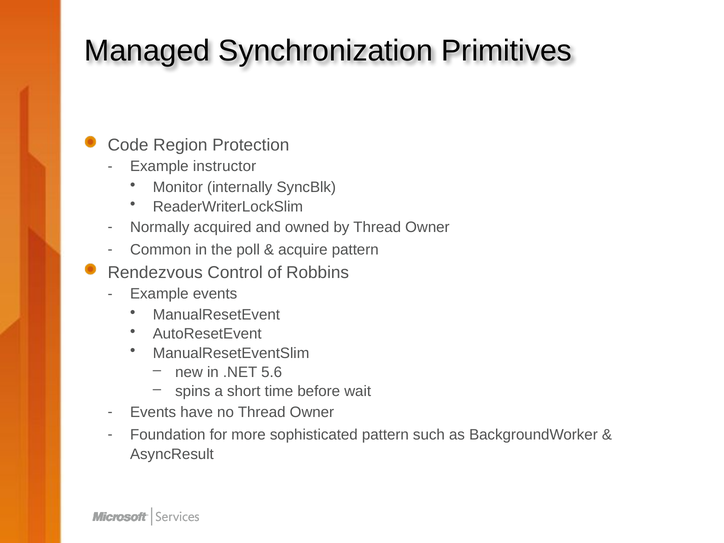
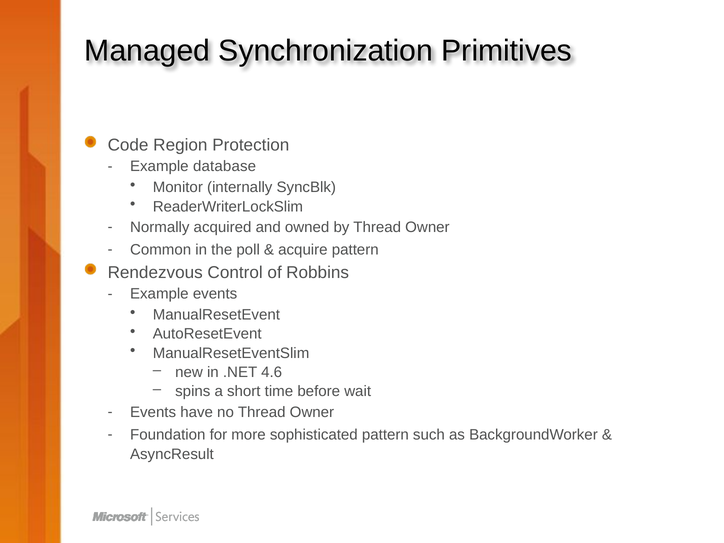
instructor: instructor -> database
5.6: 5.6 -> 4.6
